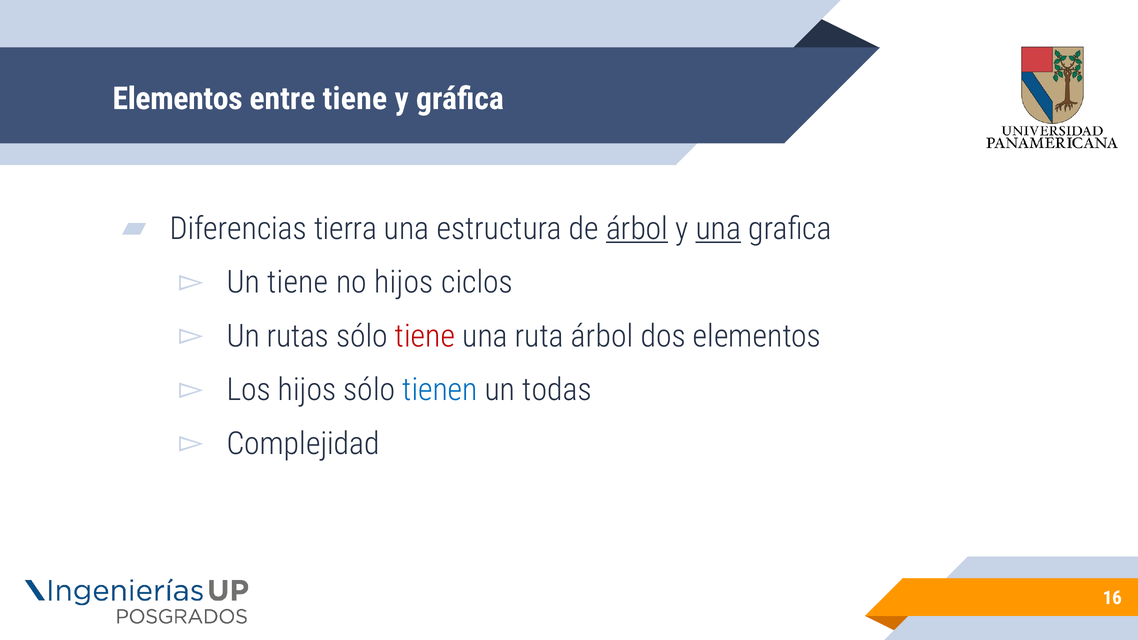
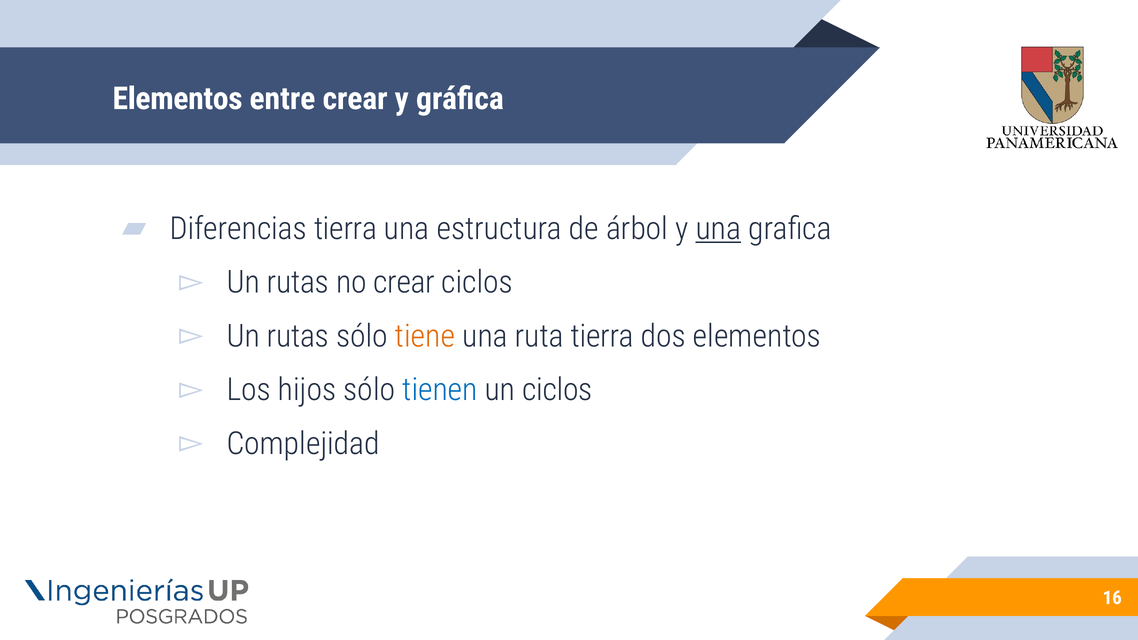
entre tiene: tiene -> crear
árbol at (637, 229) underline: present -> none
tiene at (298, 282): tiene -> rutas
no hijos: hijos -> crear
tiene at (425, 336) colour: red -> orange
ruta árbol: árbol -> tierra
un todas: todas -> ciclos
